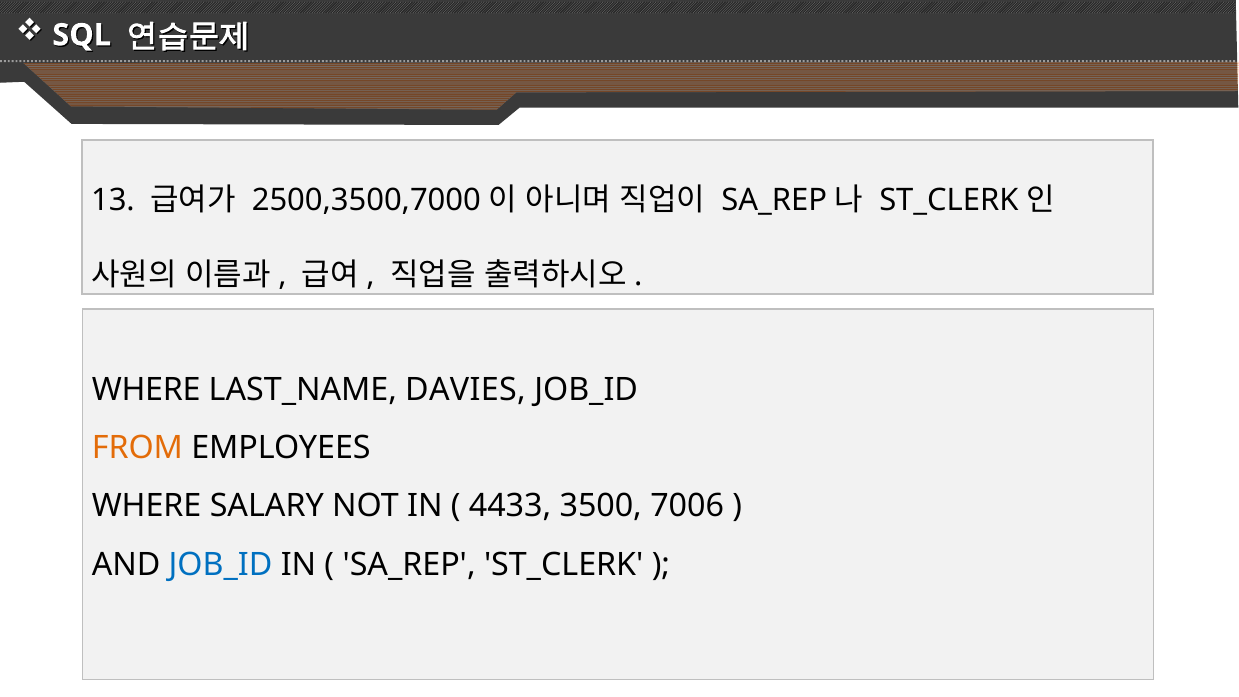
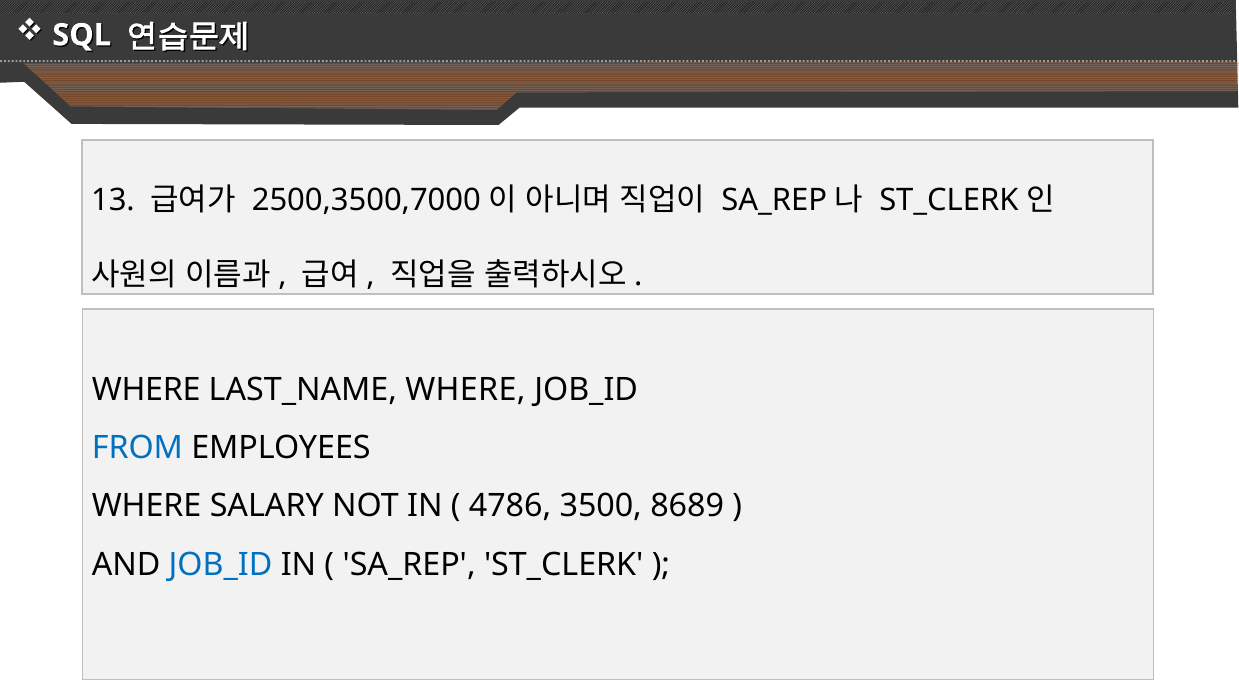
LAST_NAME DAVIES: DAVIES -> WHERE
FROM colour: orange -> blue
4433: 4433 -> 4786
7006: 7006 -> 8689
